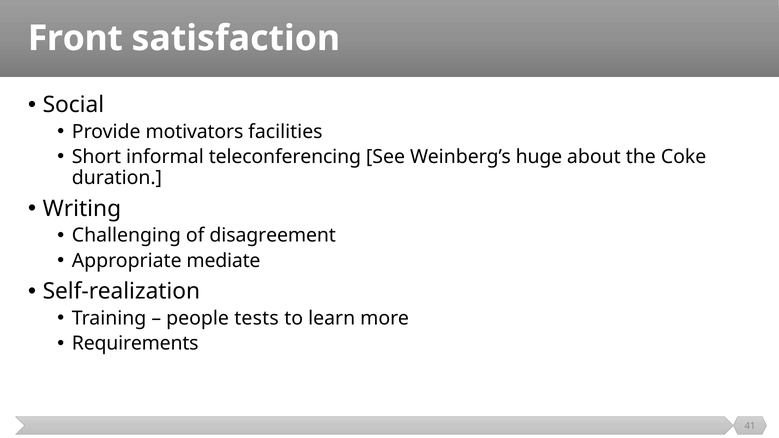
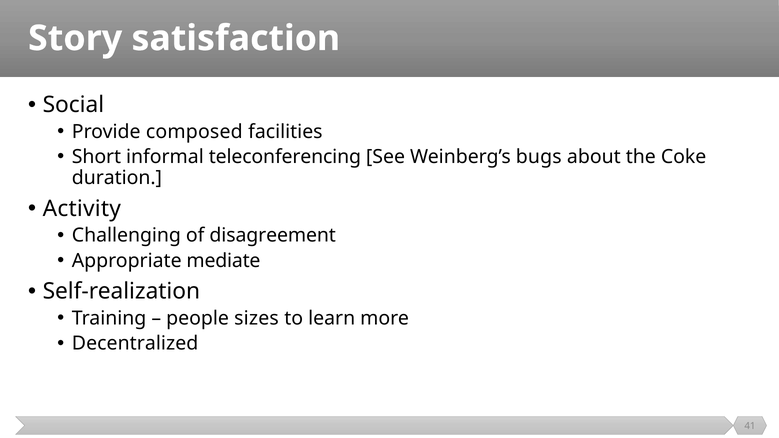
Front: Front -> Story
motivators: motivators -> composed
huge: huge -> bugs
Writing: Writing -> Activity
tests: tests -> sizes
Requirements: Requirements -> Decentralized
